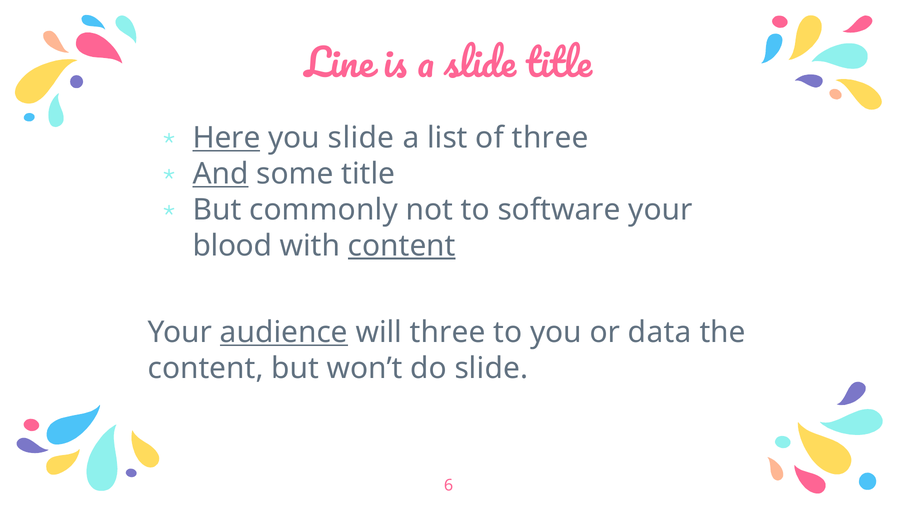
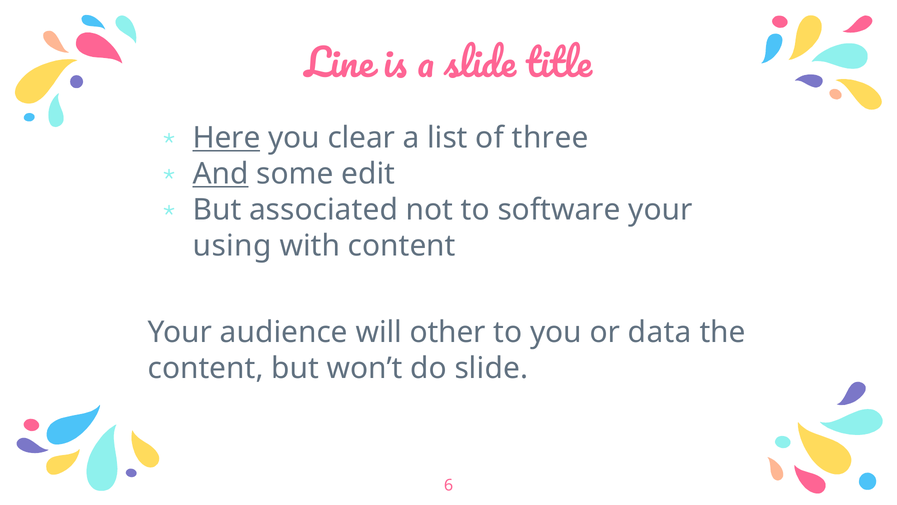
you slide: slide -> clear
some title: title -> edit
commonly: commonly -> associated
blood: blood -> using
content at (402, 245) underline: present -> none
audience underline: present -> none
will three: three -> other
